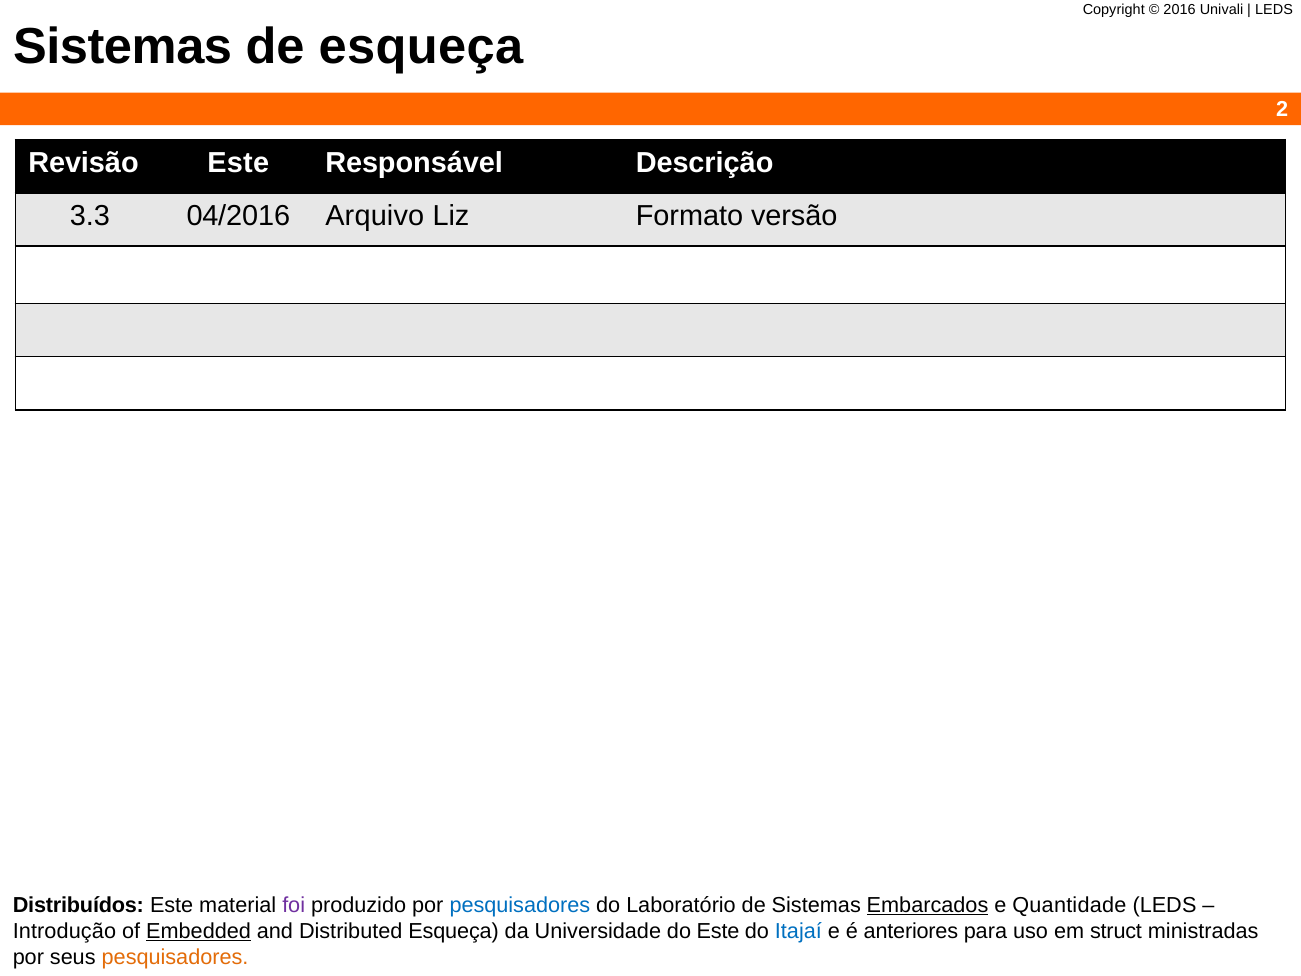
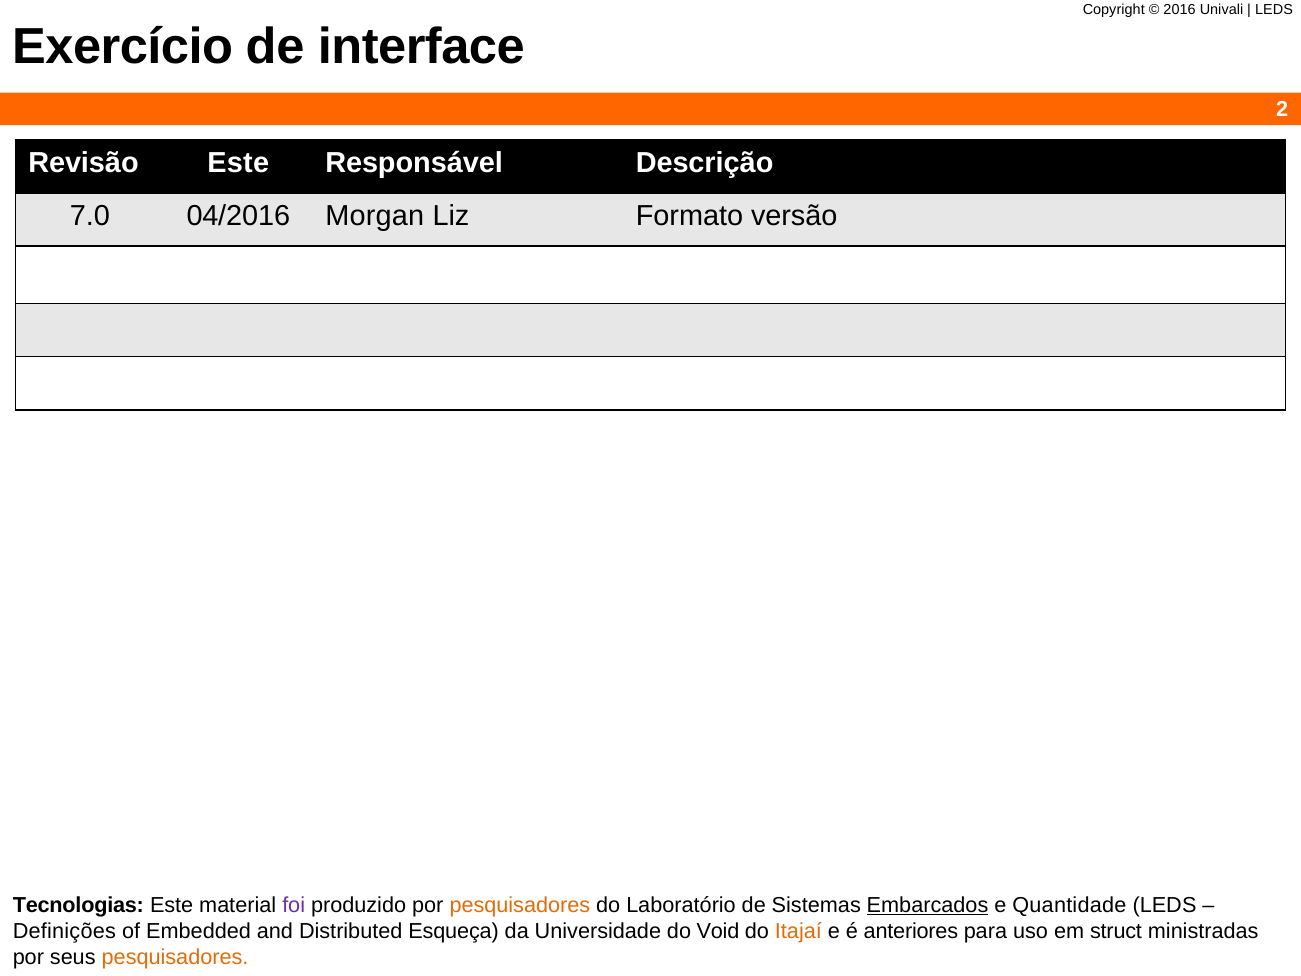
Sistemas at (123, 47): Sistemas -> Exercício
de esqueça: esqueça -> interface
3.3: 3.3 -> 7.0
Arquivo: Arquivo -> Morgan
Distribuídos: Distribuídos -> Tecnologias
pesquisadores at (520, 905) colour: blue -> orange
Introdução at (64, 931): Introdução -> Definições
Embedded underline: present -> none
do Este: Este -> Void
Itajaí colour: blue -> orange
